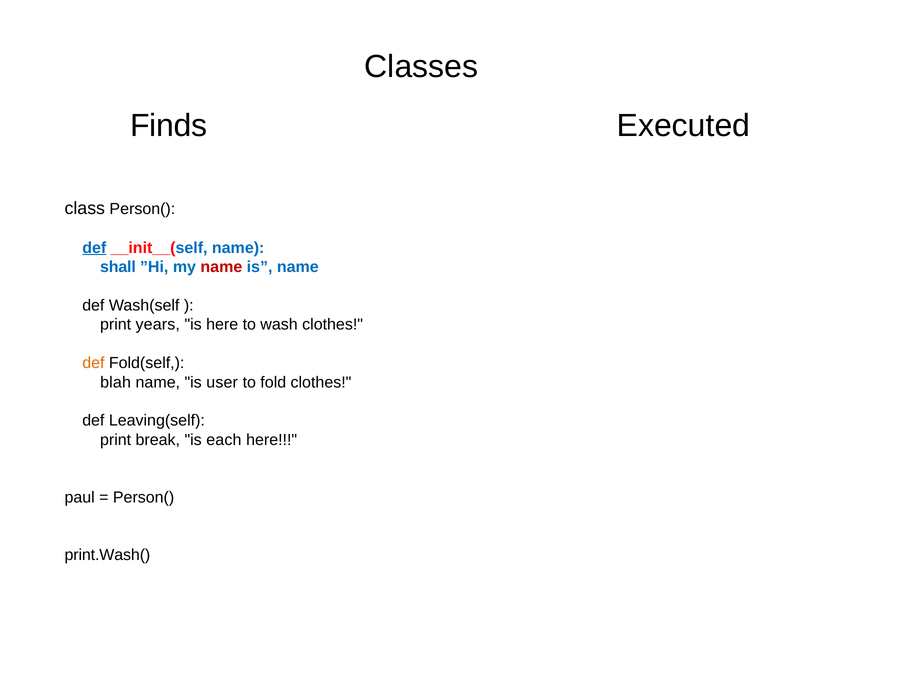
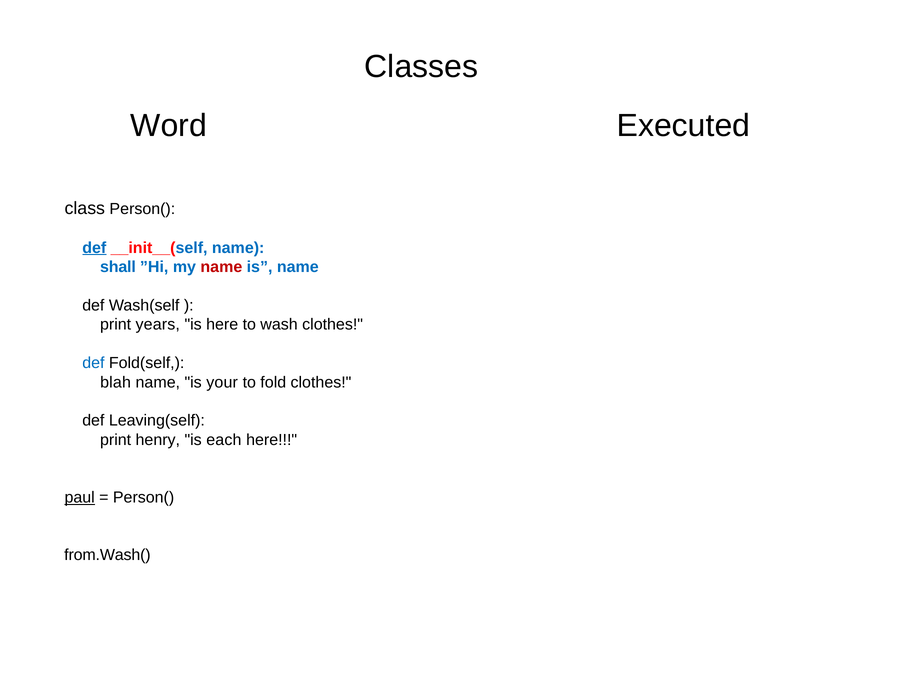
Finds: Finds -> Word
def at (93, 363) colour: orange -> blue
user: user -> your
break: break -> henry
paul underline: none -> present
print.Wash(: print.Wash( -> from.Wash(
